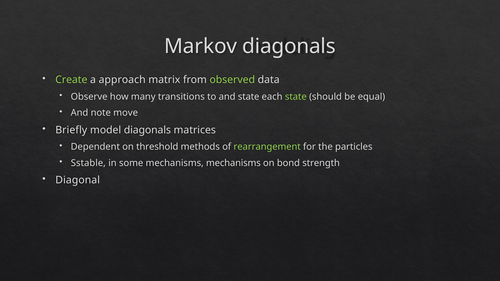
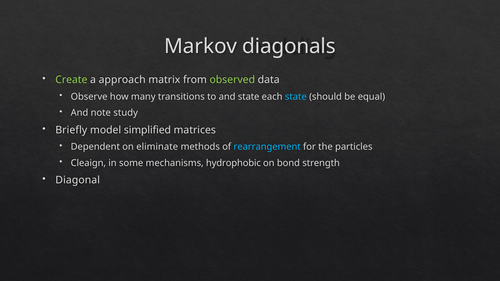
state at (296, 97) colour: light green -> light blue
move: move -> study
model diagonals: diagonals -> simplified
threshold: threshold -> eliminate
rearrangement colour: light green -> light blue
Sstable: Sstable -> Cleaign
mechanisms mechanisms: mechanisms -> hydrophobic
